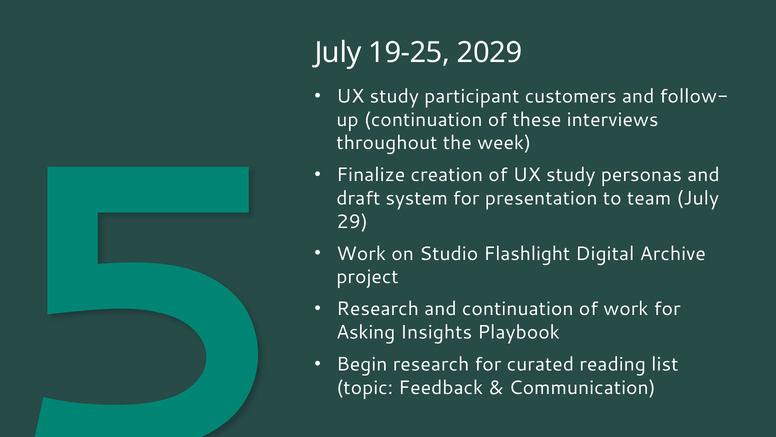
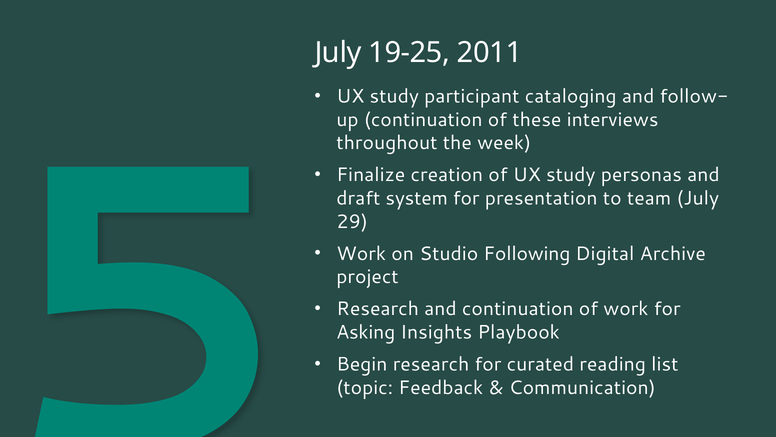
2029: 2029 -> 2011
customers: customers -> cataloging
Flashlight: Flashlight -> Following
